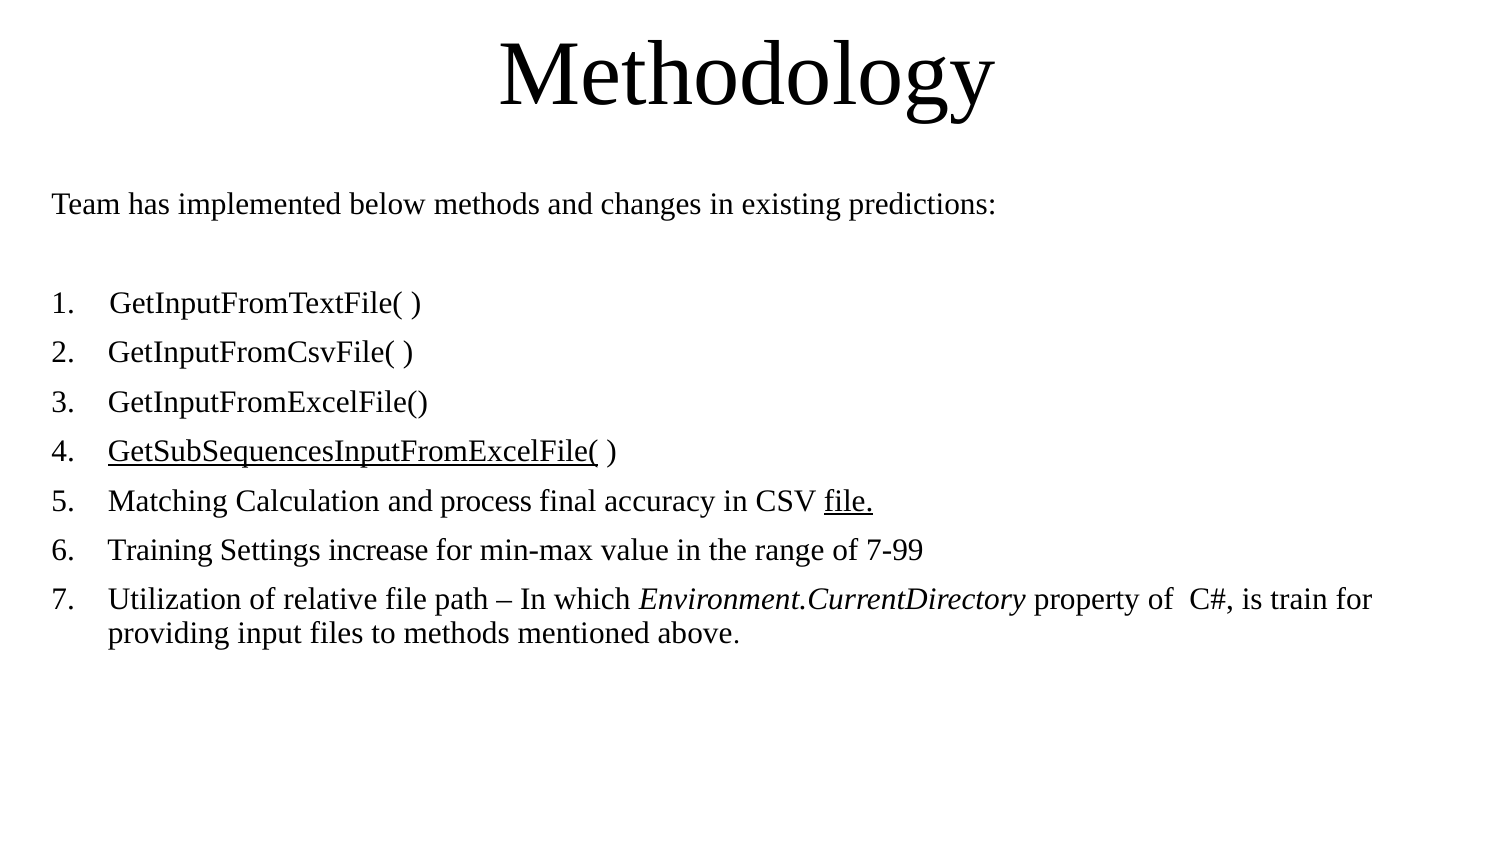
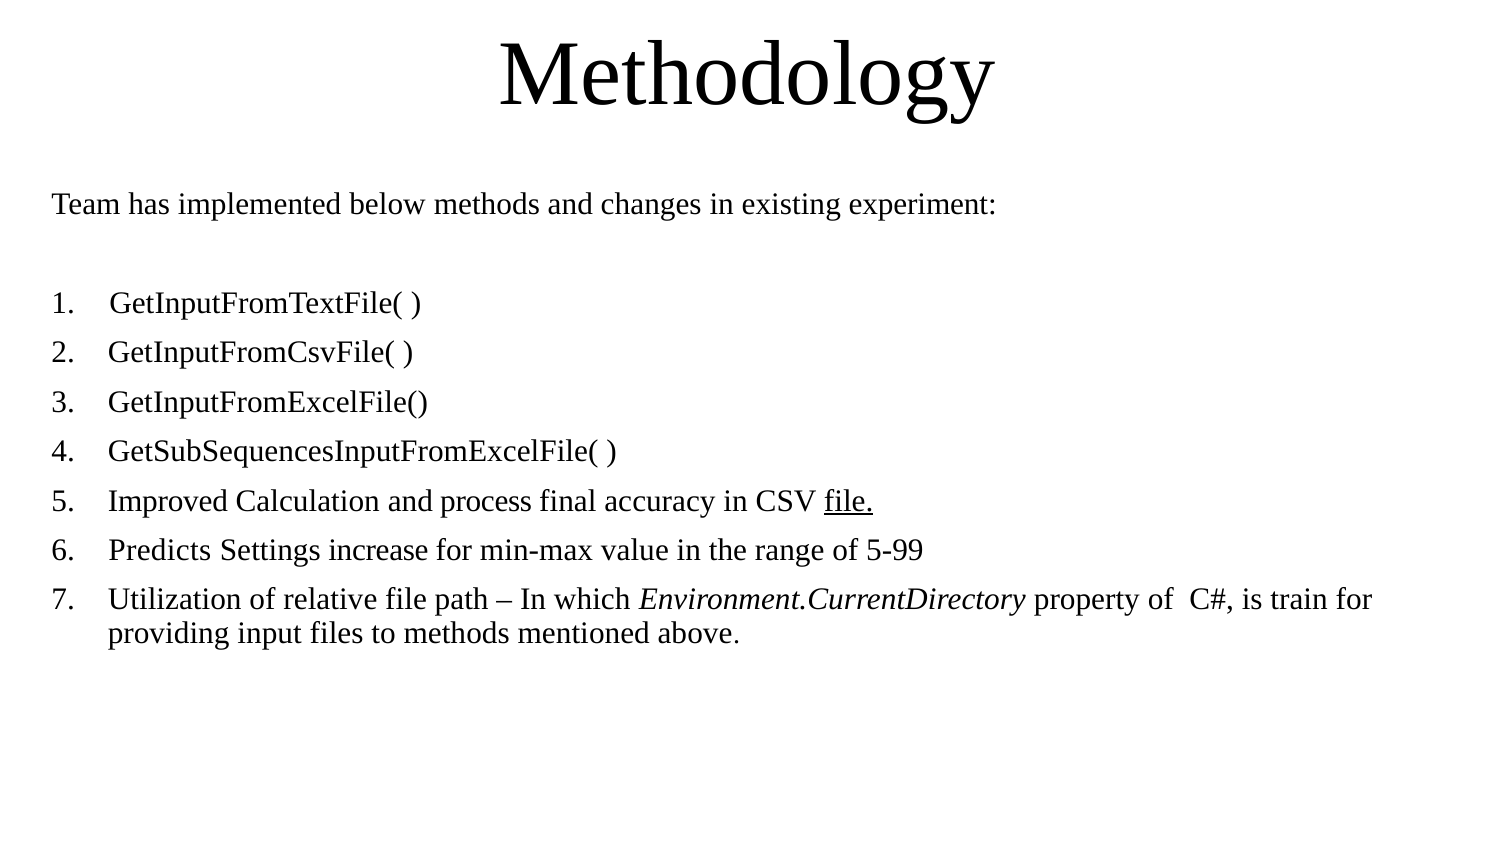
predictions: predictions -> experiment
GetSubSequencesInputFromExcelFile( underline: present -> none
Matching: Matching -> Improved
Training: Training -> Predicts
7-99: 7-99 -> 5-99
